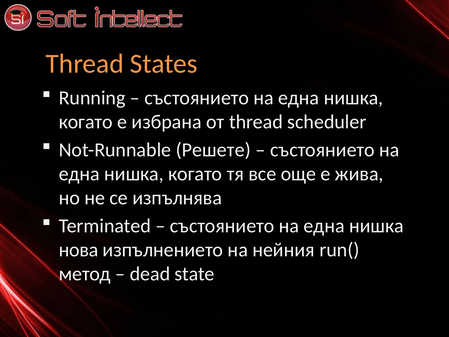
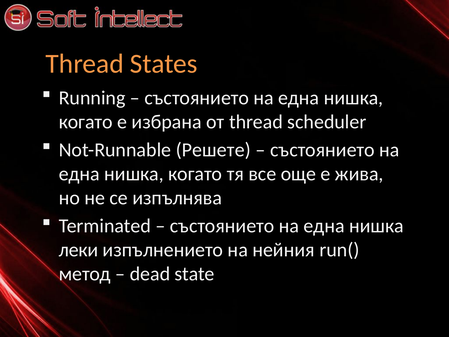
нова: нова -> леки
